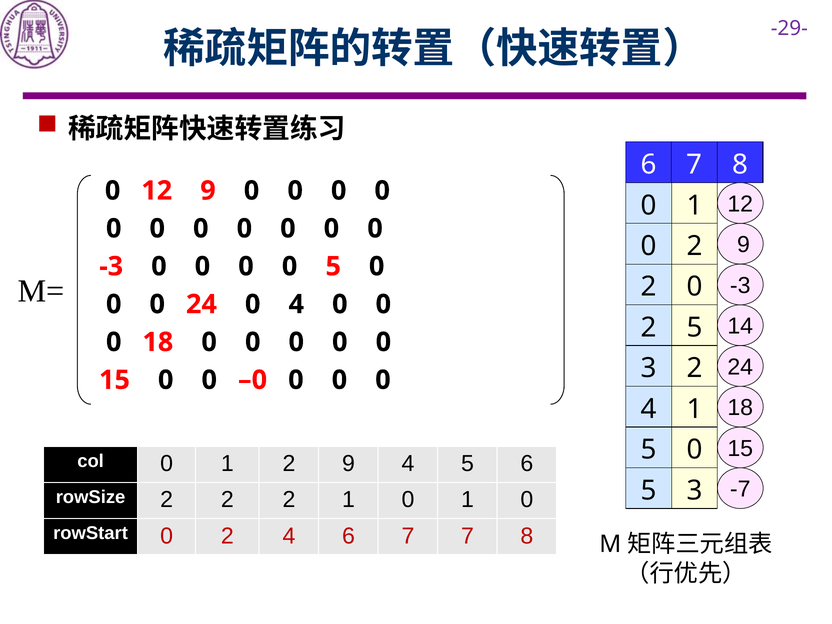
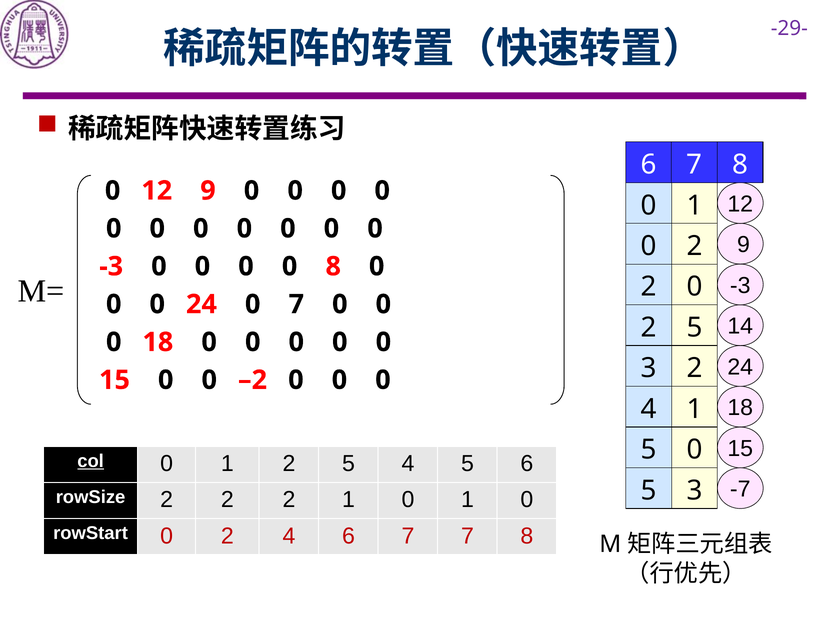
0 0 5: 5 -> 8
0 4: 4 -> 7
–0: –0 -> –2
col underline: none -> present
2 9: 9 -> 5
